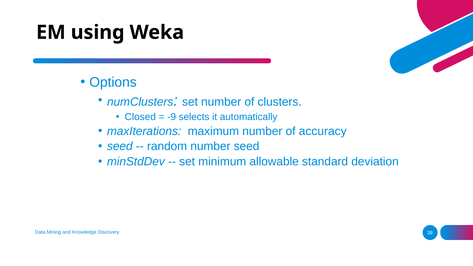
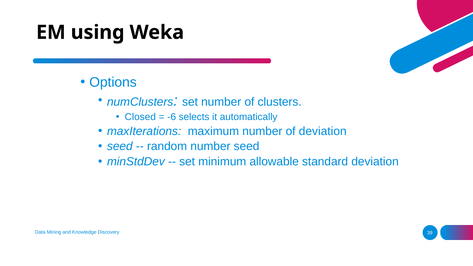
-9: -9 -> -6
of accuracy: accuracy -> deviation
